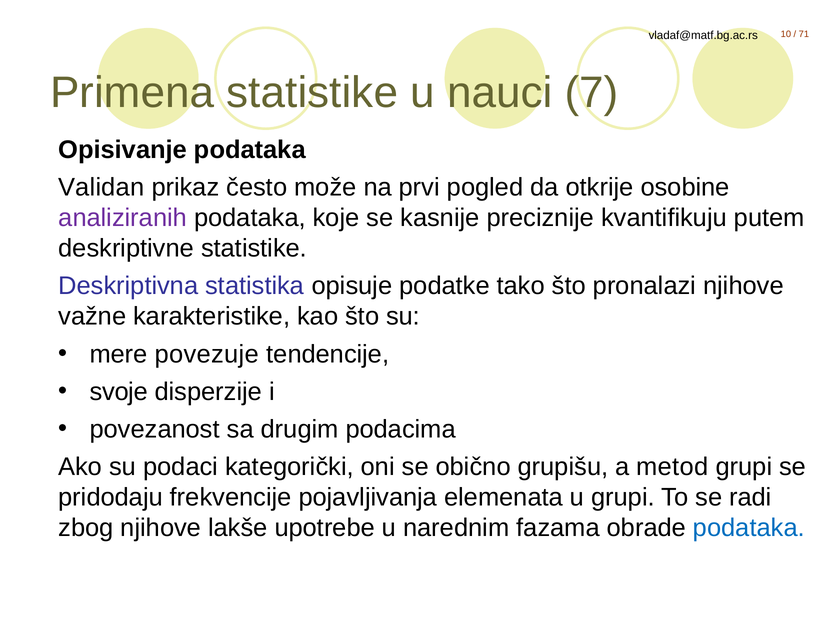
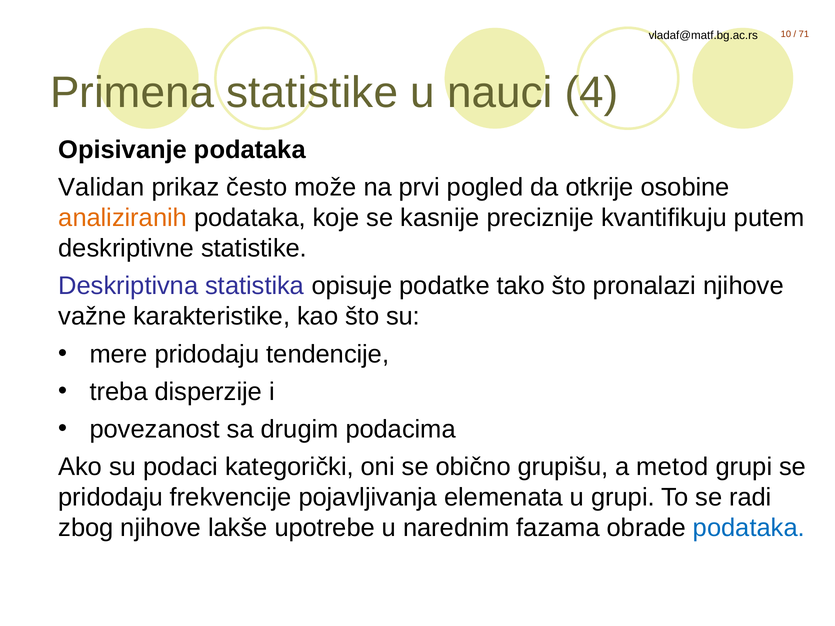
7: 7 -> 4
analiziranih colour: purple -> orange
mere povezuje: povezuje -> pridodaju
svoje: svoje -> treba
